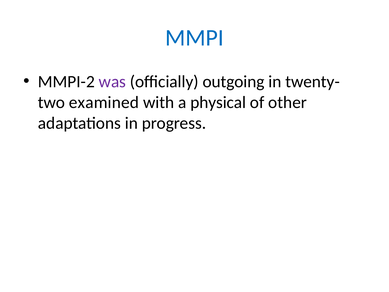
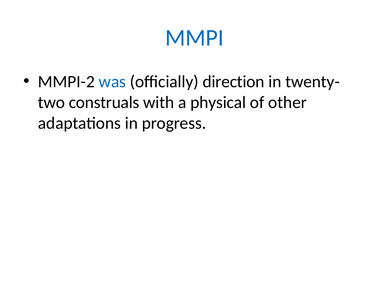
was colour: purple -> blue
outgoing: outgoing -> direction
examined: examined -> construals
